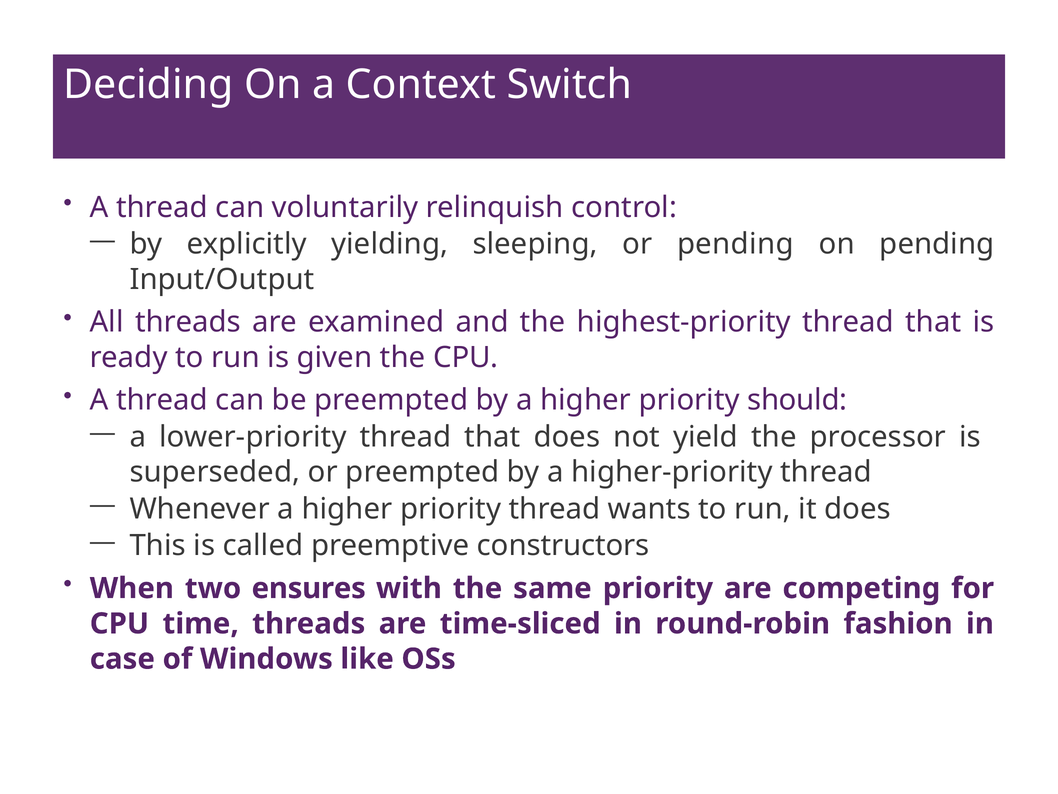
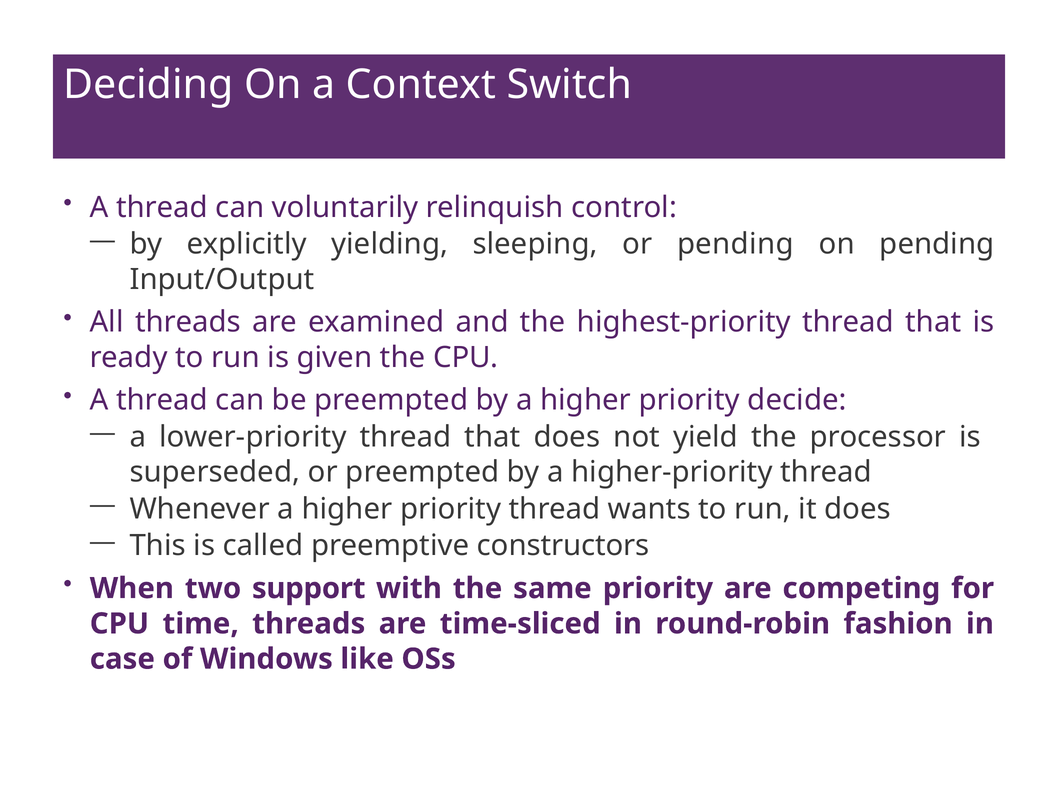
should: should -> decide
ensures: ensures -> support
